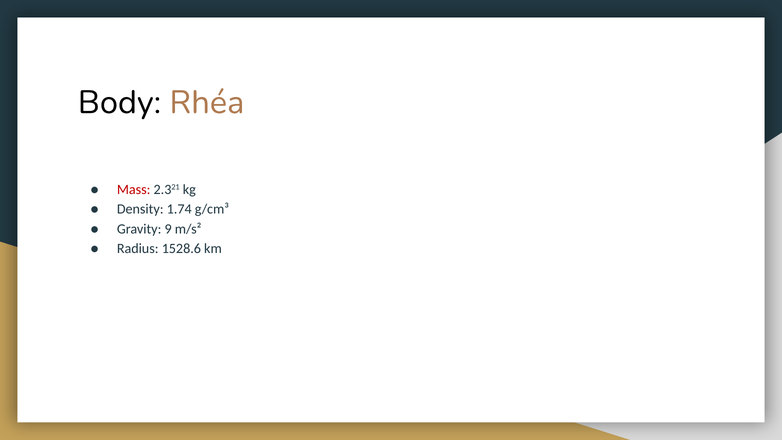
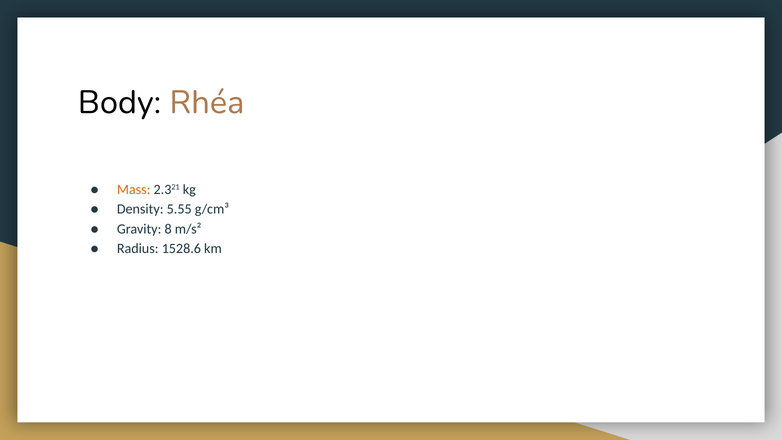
Mass colour: red -> orange
1.74: 1.74 -> 5.55
9: 9 -> 8
